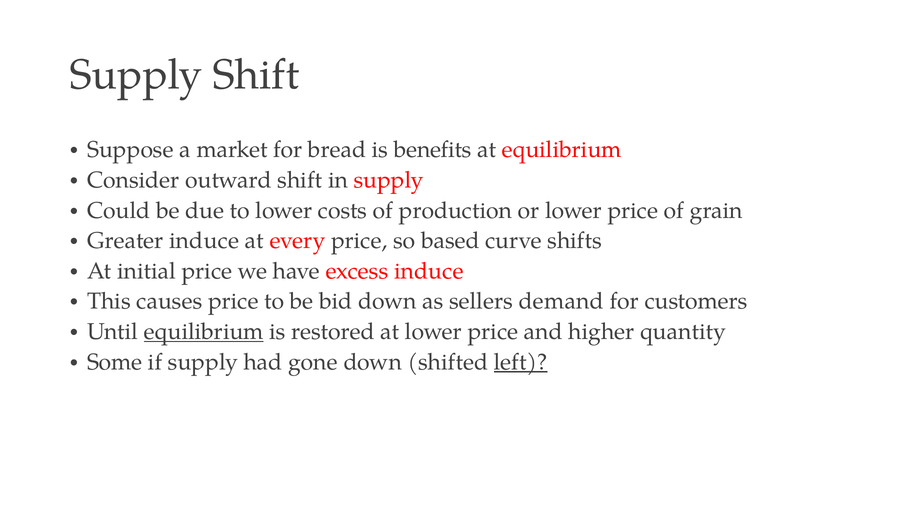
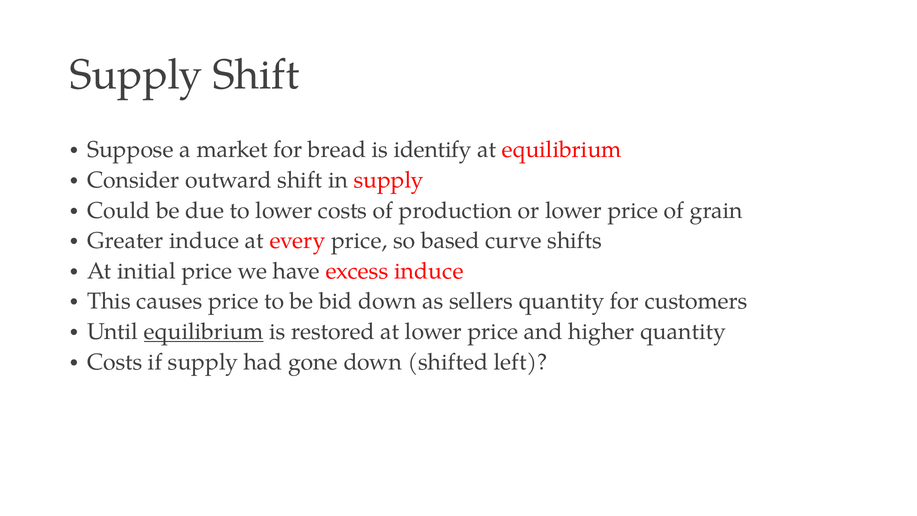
benefits: benefits -> identify
sellers demand: demand -> quantity
Some at (115, 362): Some -> Costs
left underline: present -> none
